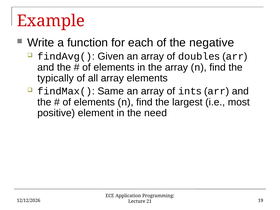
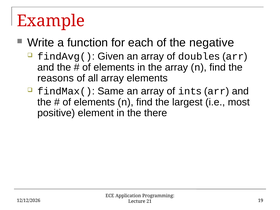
typically: typically -> reasons
need: need -> there
